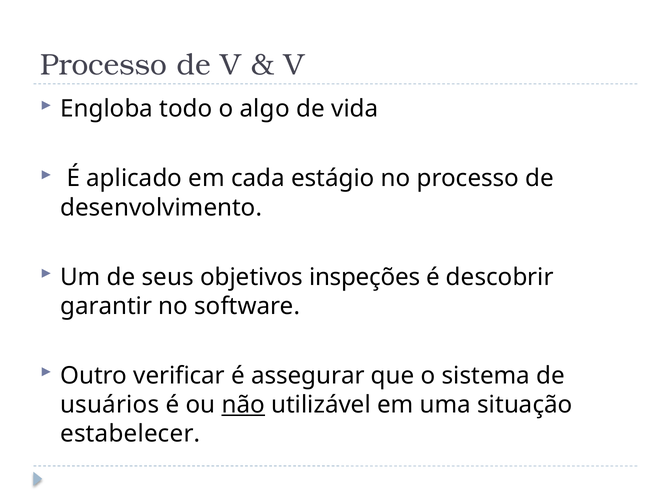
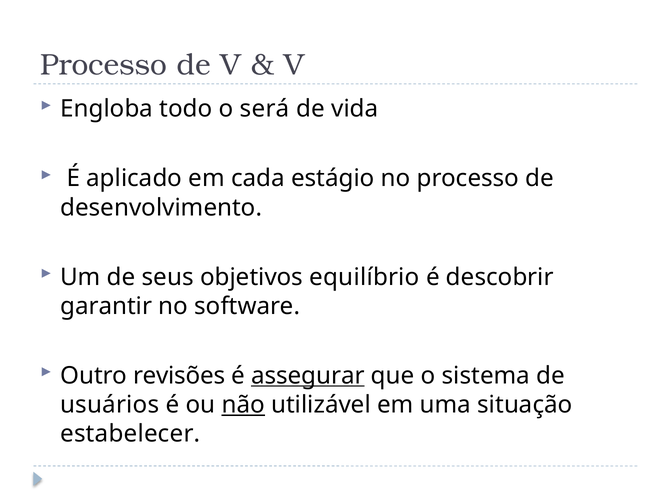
algo: algo -> será
inspeções: inspeções -> equilíbrio
verificar: verificar -> revisões
assegurar underline: none -> present
